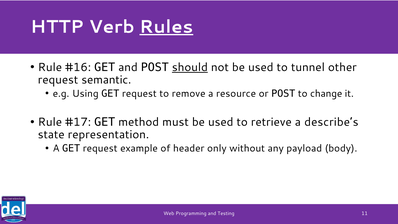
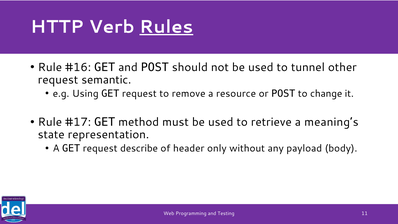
should underline: present -> none
describe’s: describe’s -> meaning’s
example: example -> describe
